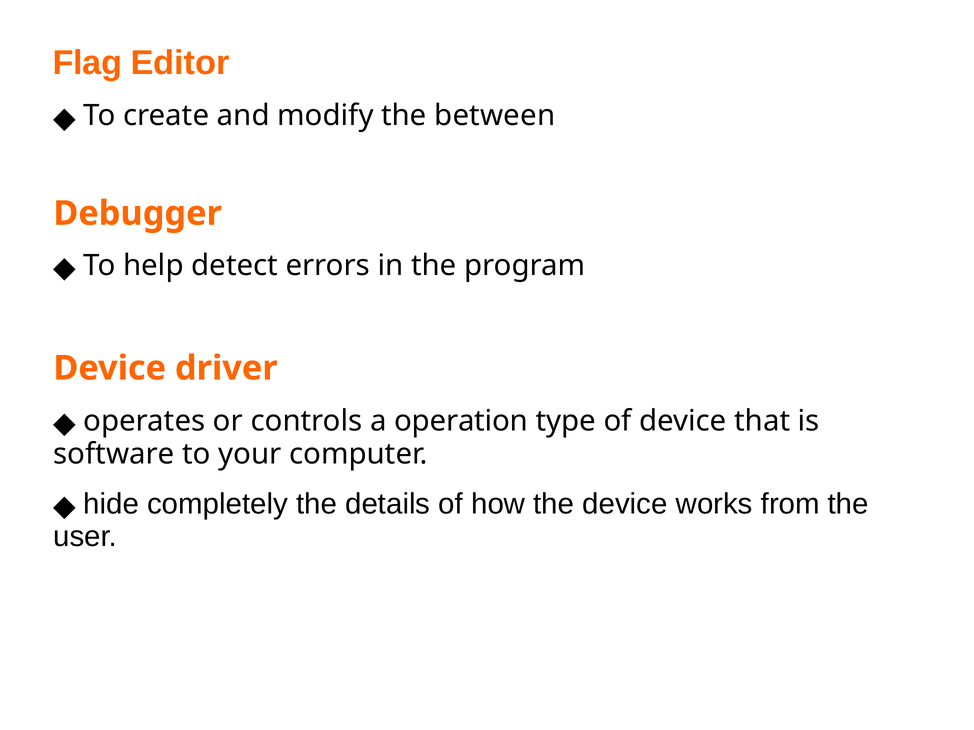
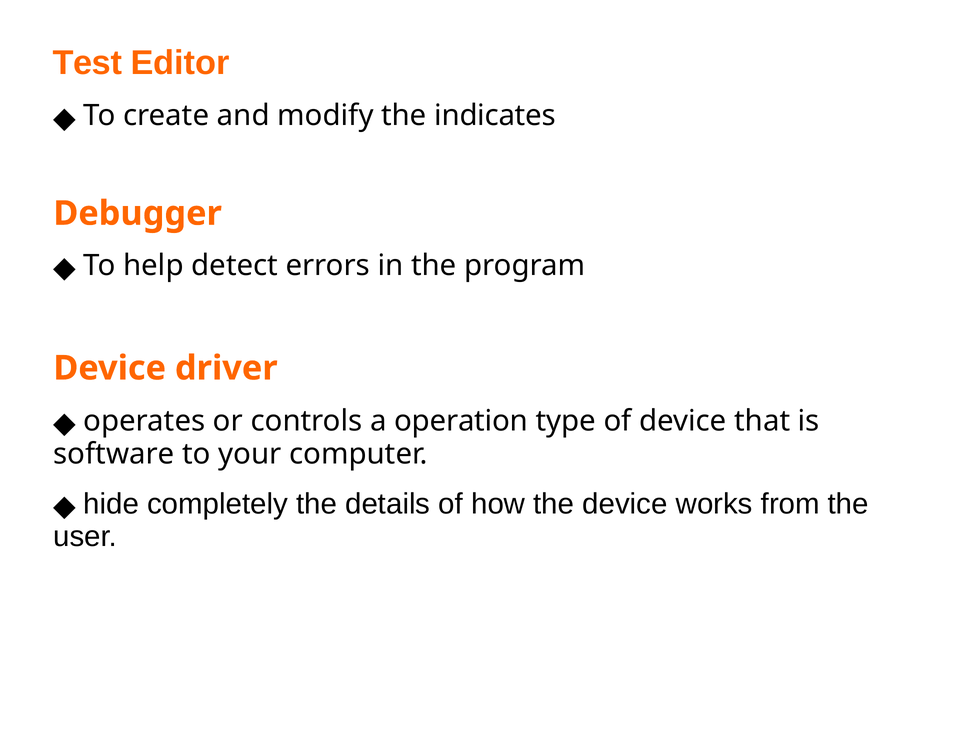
Flag: Flag -> Test
between: between -> indicates
